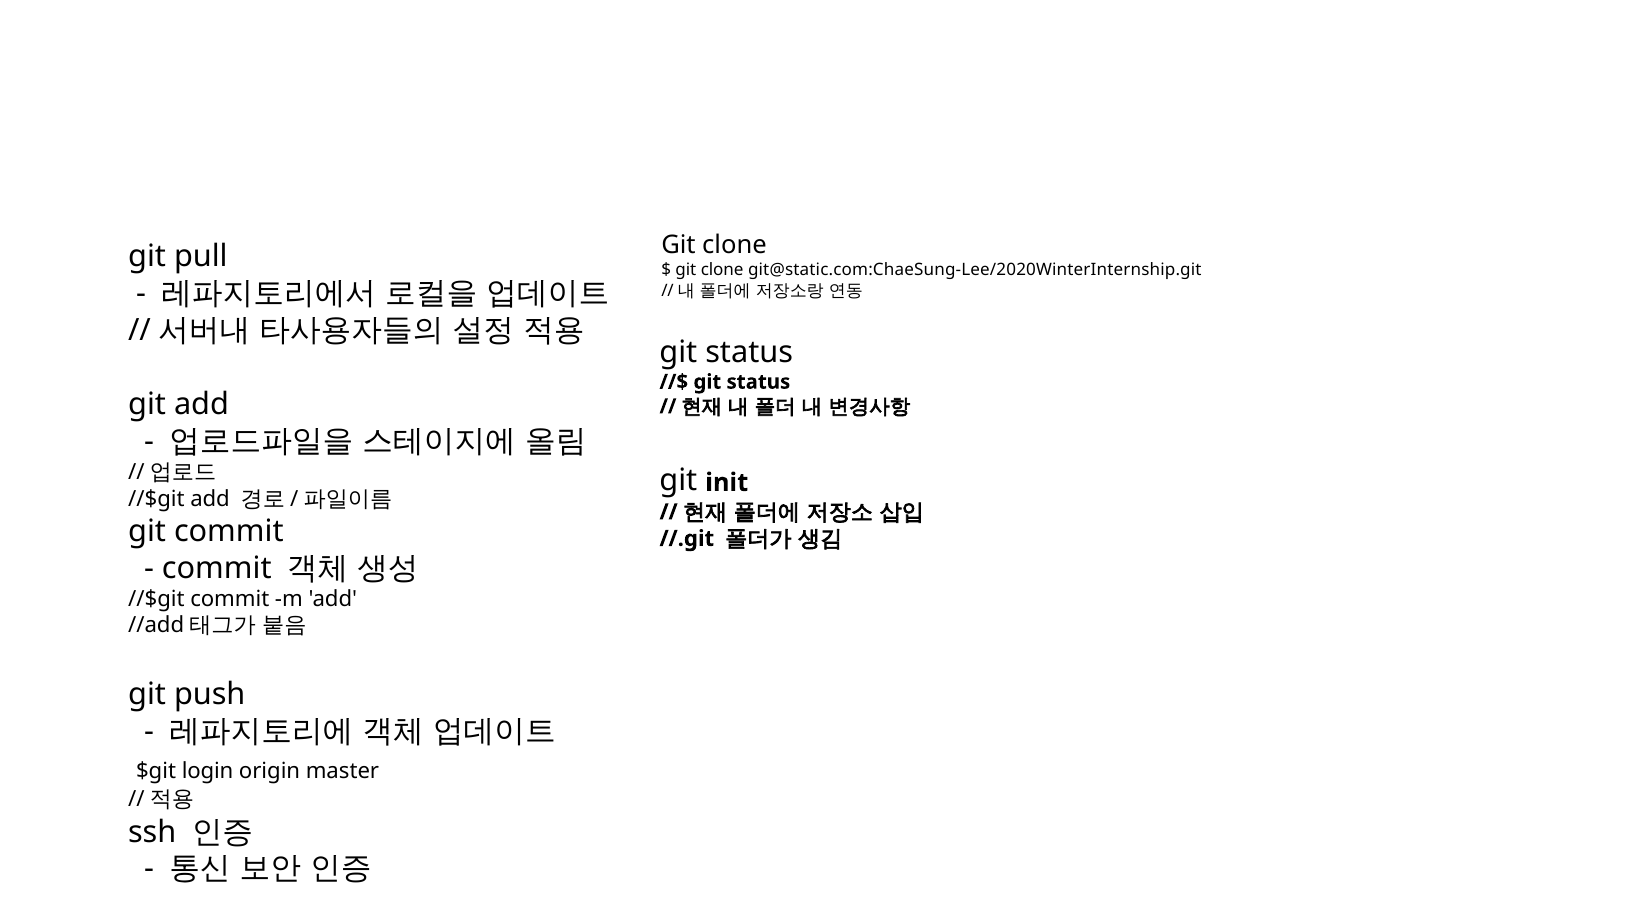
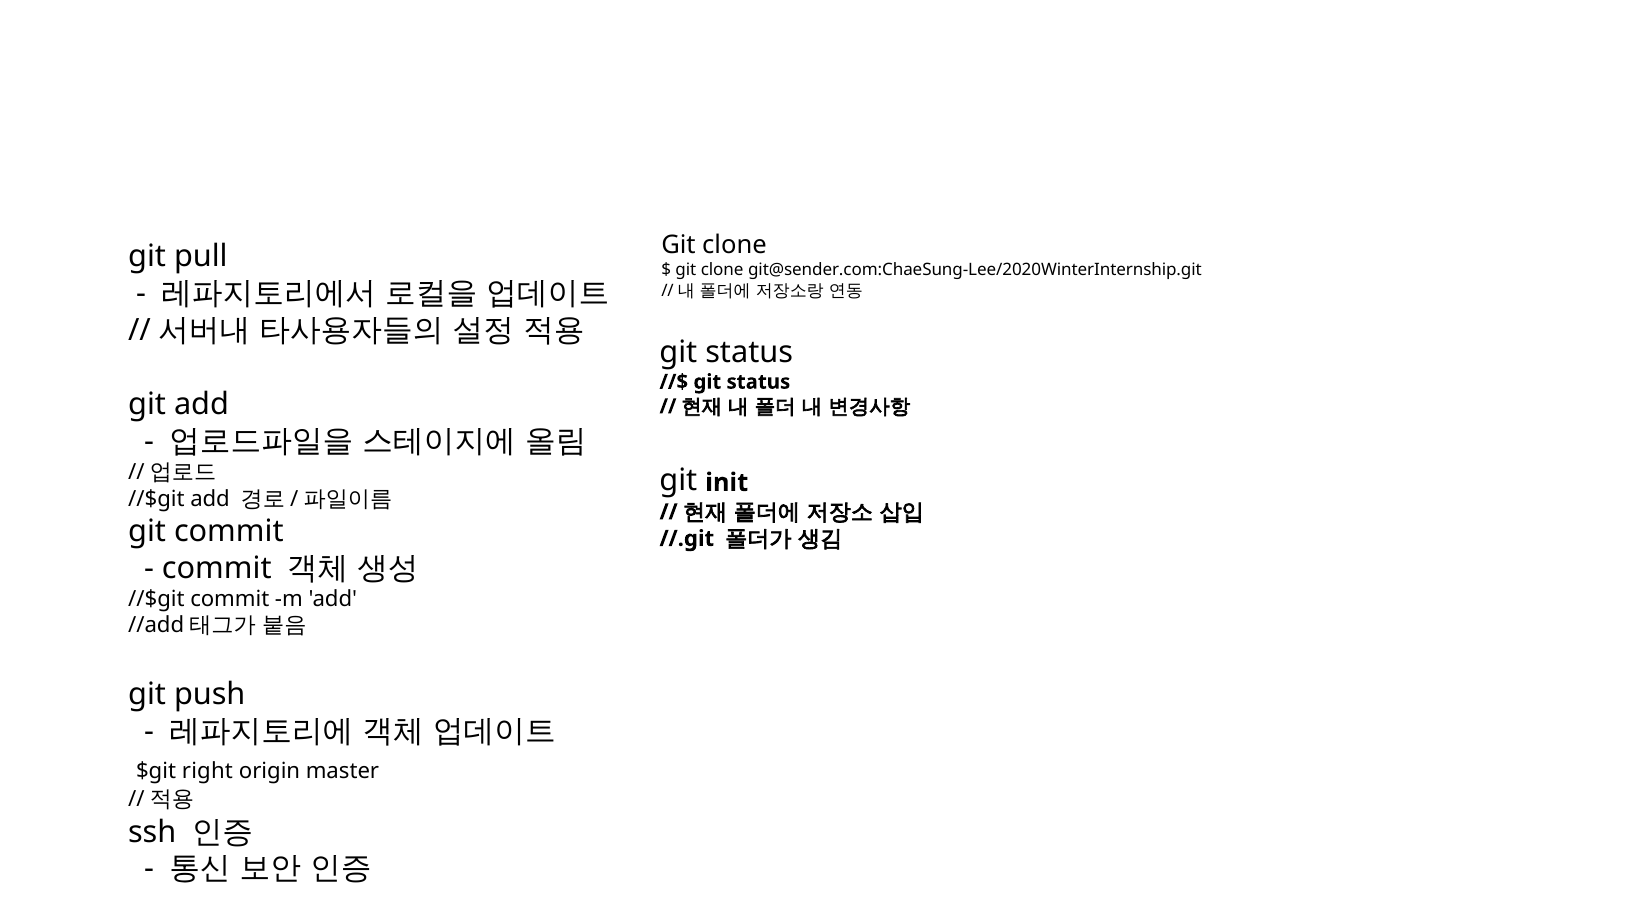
git@static.com:ChaeSung-Lee/2020WinterInternship.git: git@static.com:ChaeSung-Lee/2020WinterInternship.git -> git@sender.com:ChaeSung-Lee/2020WinterInternship.git
login: login -> right
